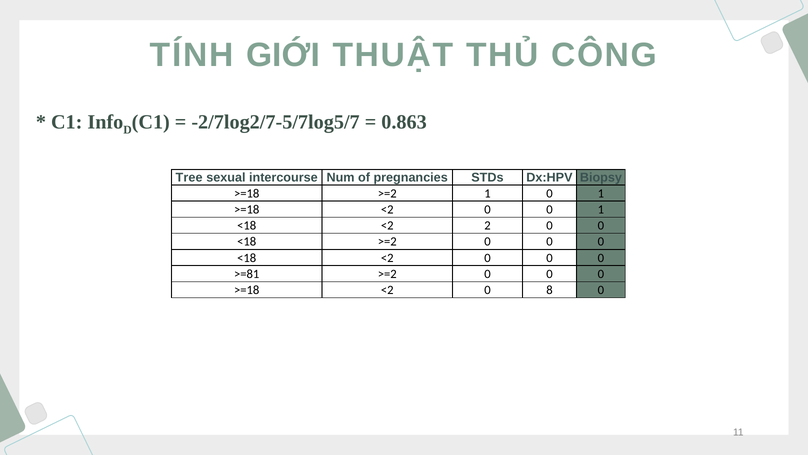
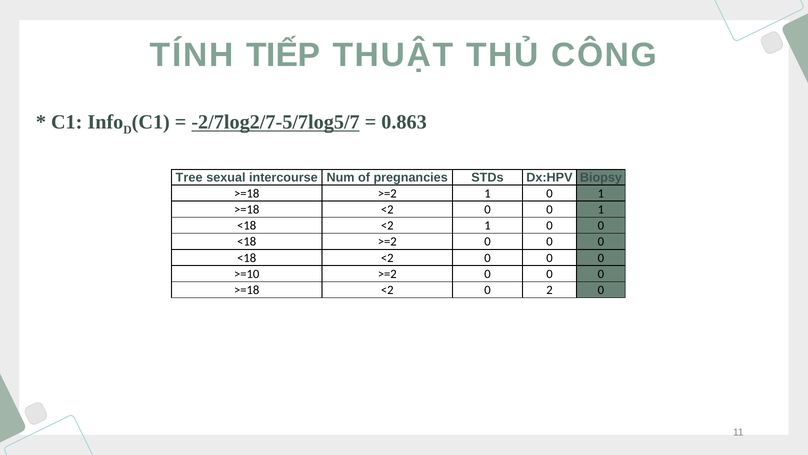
GIỚI: GIỚI -> TIẾP
-2/7log2/7-5/7log5/7 underline: none -> present
<2 2: 2 -> 1
>=81: >=81 -> >=10
8: 8 -> 2
